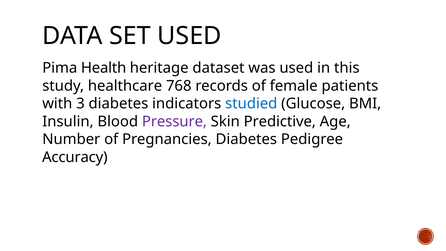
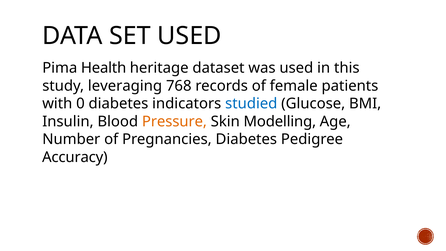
healthcare: healthcare -> leveraging
3: 3 -> 0
Pressure colour: purple -> orange
Predictive: Predictive -> Modelling
